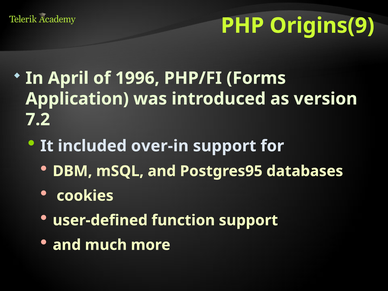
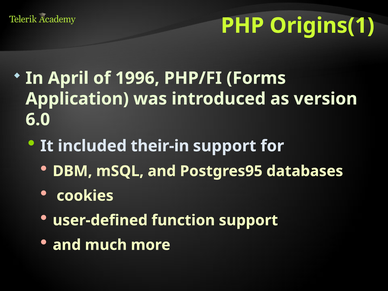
Origins(9: Origins(9 -> Origins(1
7.2: 7.2 -> 6.0
over-in: over-in -> their-in
